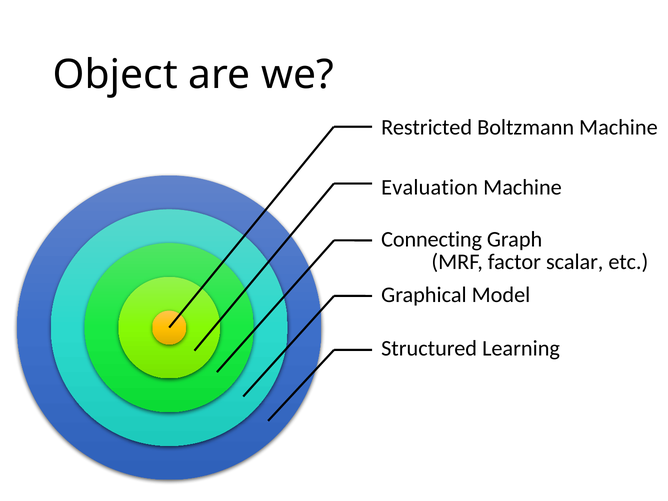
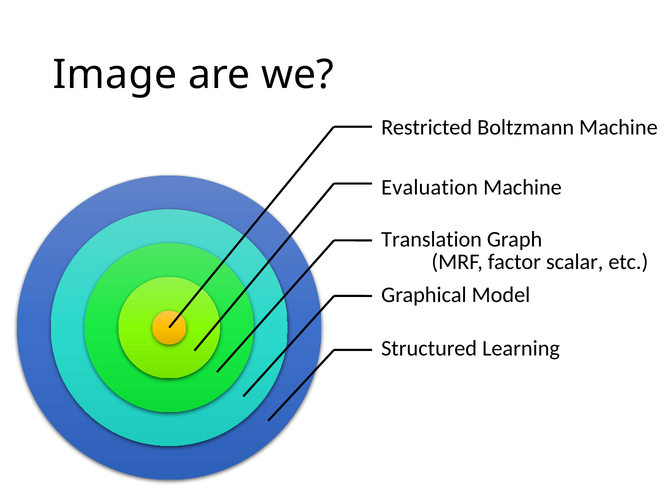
Object: Object -> Image
Connecting: Connecting -> Translation
